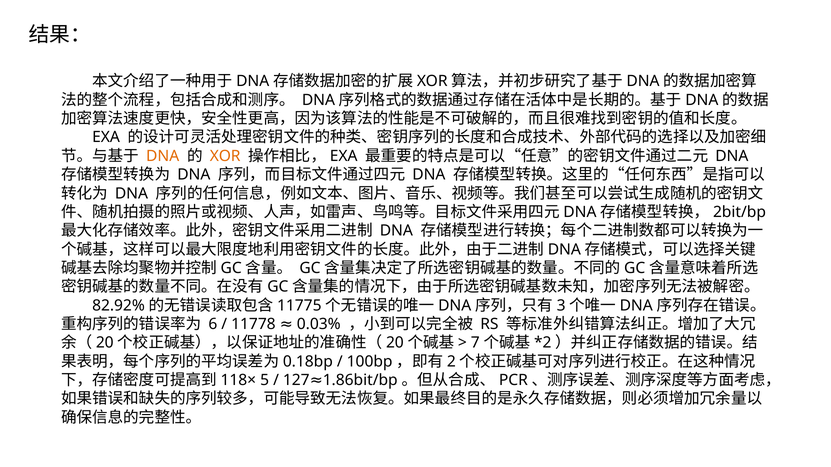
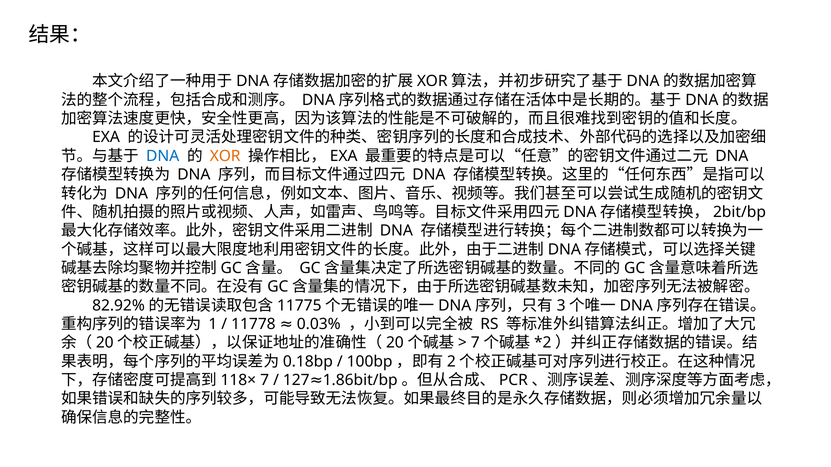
DNA at (163, 156) colour: orange -> blue
6: 6 -> 1
5: 5 -> 7
